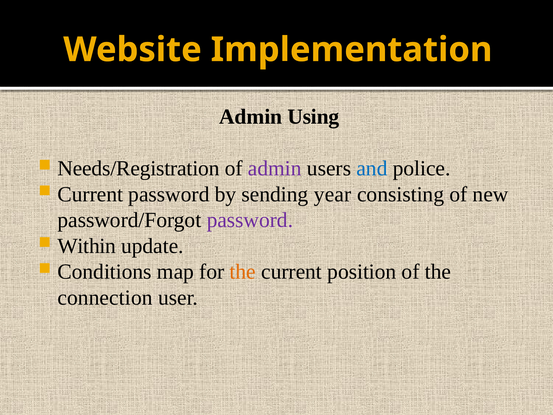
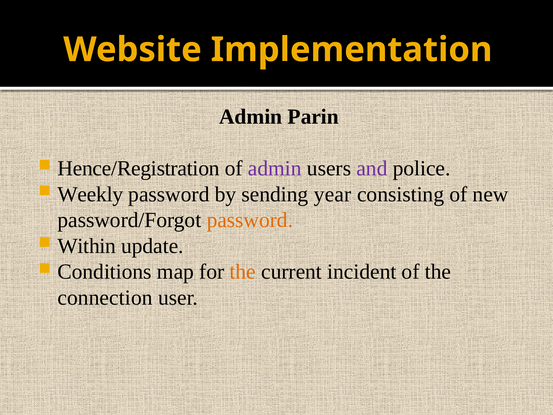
Using: Using -> Parin
Needs/Registration: Needs/Registration -> Hence/Registration
and colour: blue -> purple
Current at (90, 194): Current -> Weekly
password at (250, 220) colour: purple -> orange
position: position -> incident
